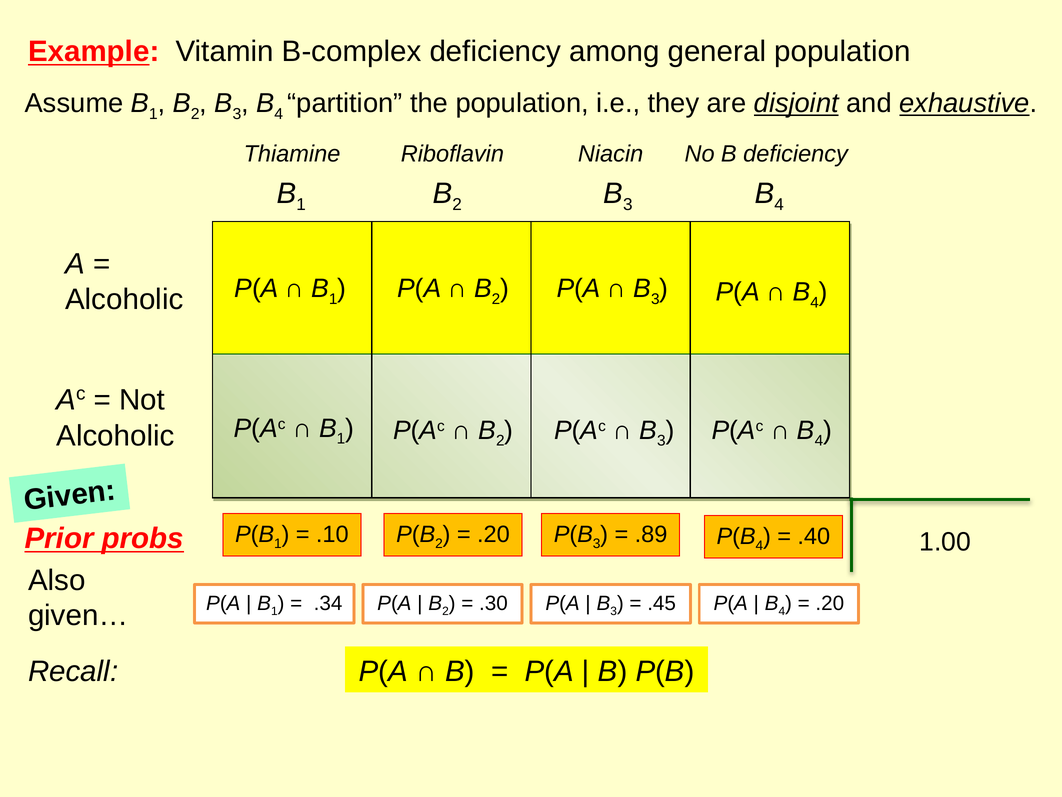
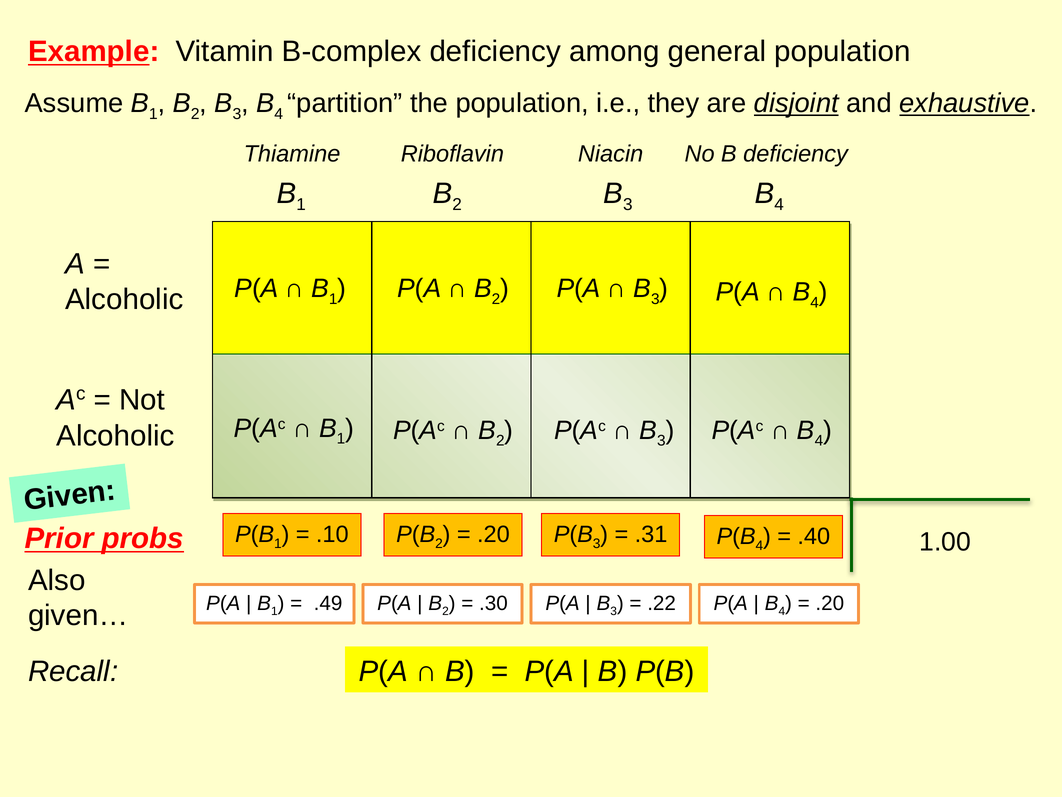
.89: .89 -> .31
.34: .34 -> .49
.45: .45 -> .22
